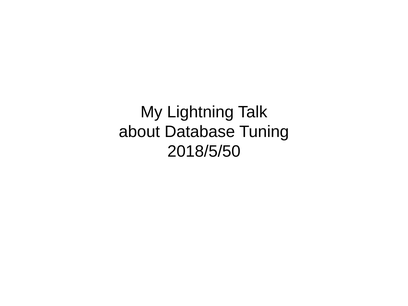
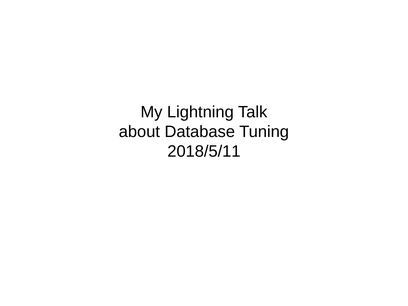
2018/5/50: 2018/5/50 -> 2018/5/11
